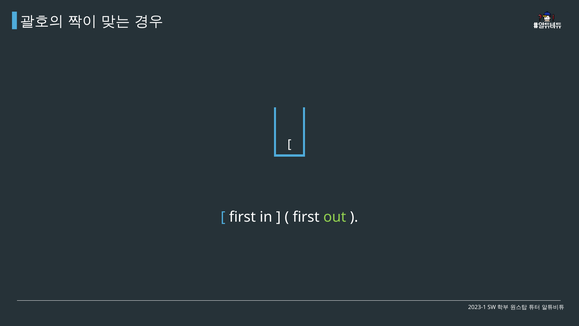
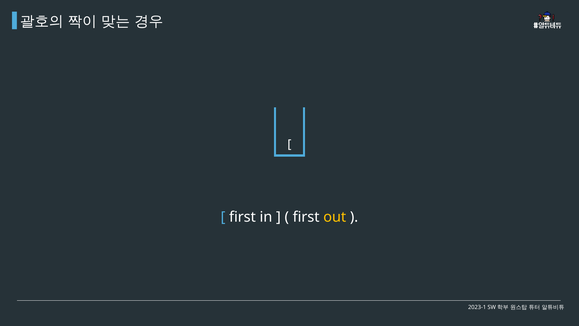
out colour: light green -> yellow
